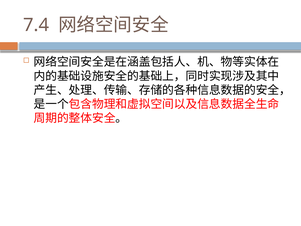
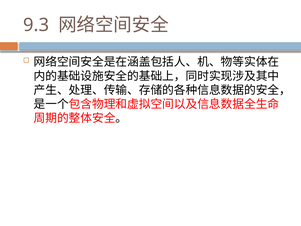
7.4: 7.4 -> 9.3
